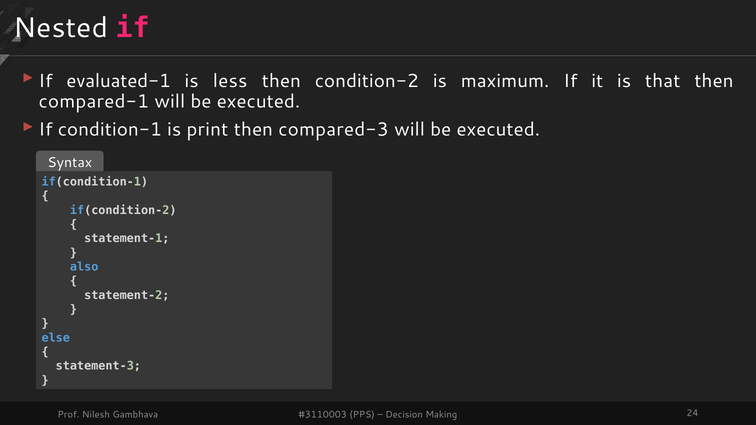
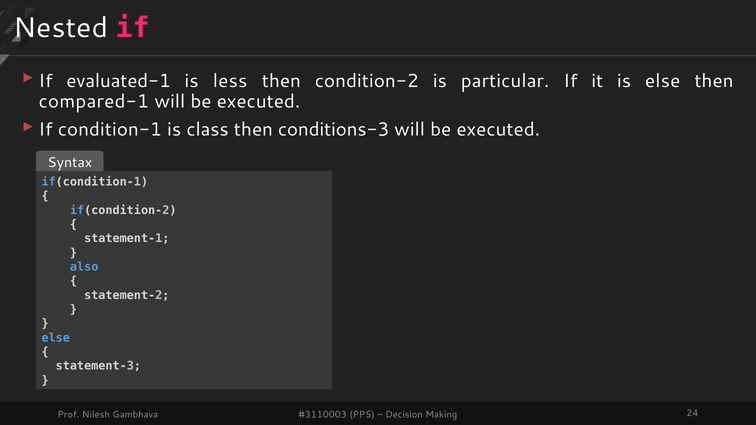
maximum: maximum -> particular
is that: that -> else
print: print -> class
compared-3: compared-3 -> conditions-3
